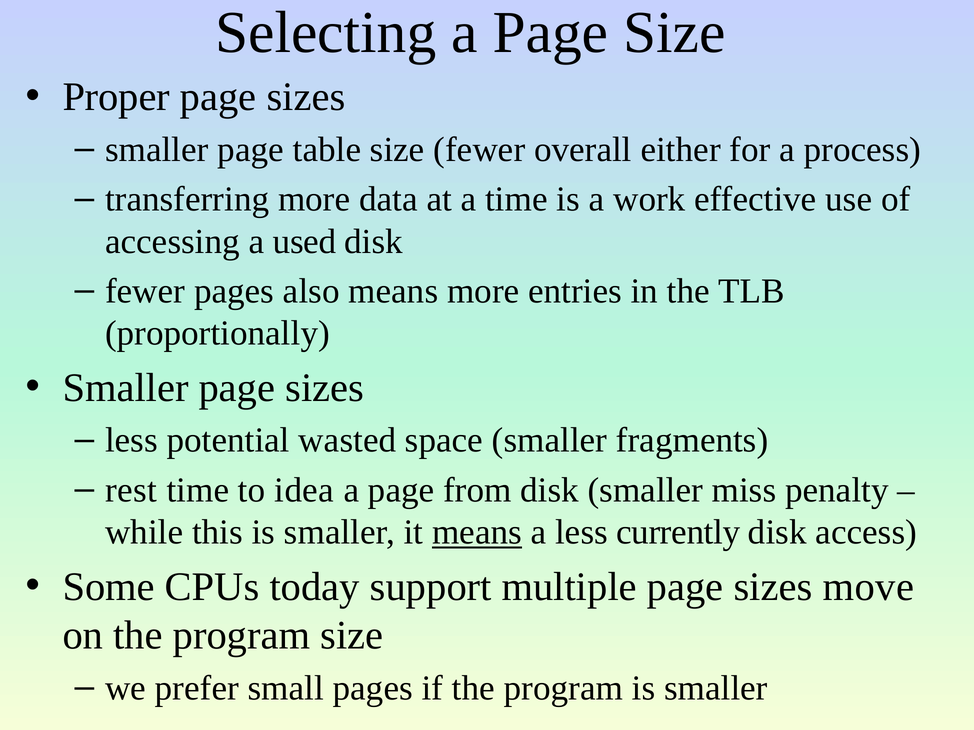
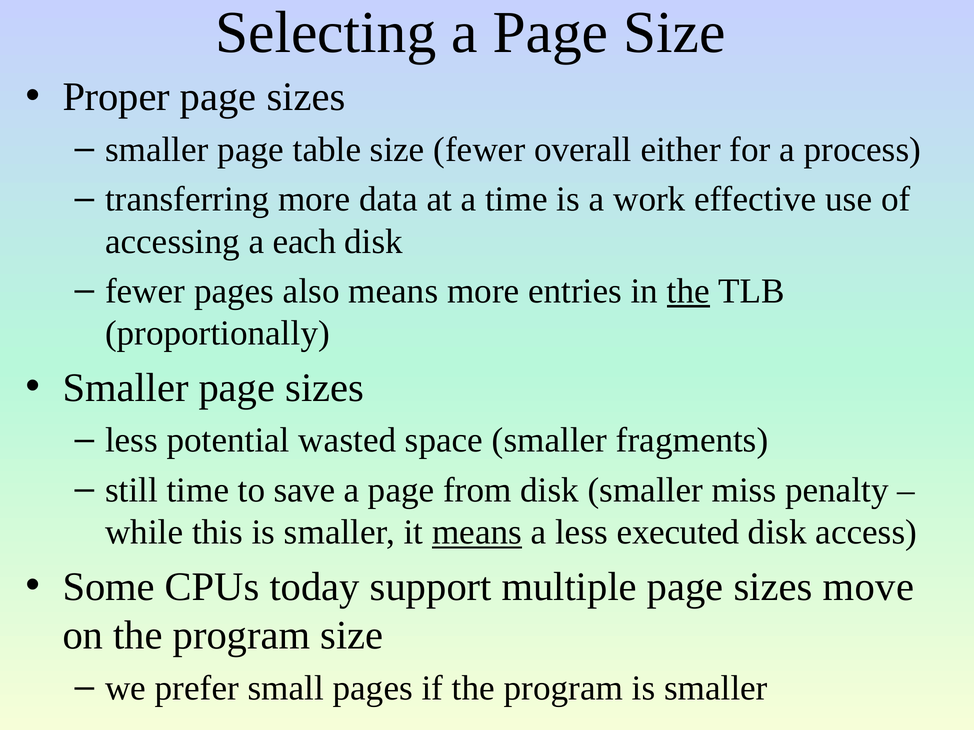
used: used -> each
the at (688, 291) underline: none -> present
rest: rest -> still
idea: idea -> save
currently: currently -> executed
